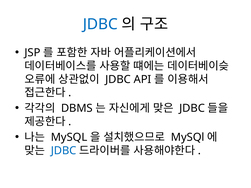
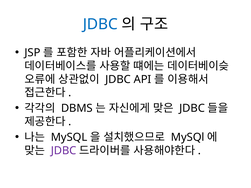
JDBC at (64, 151) colour: blue -> purple
